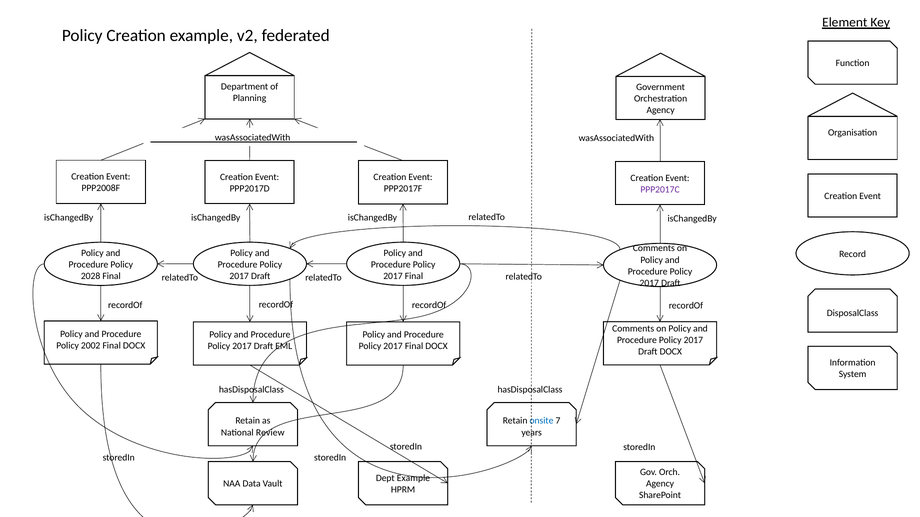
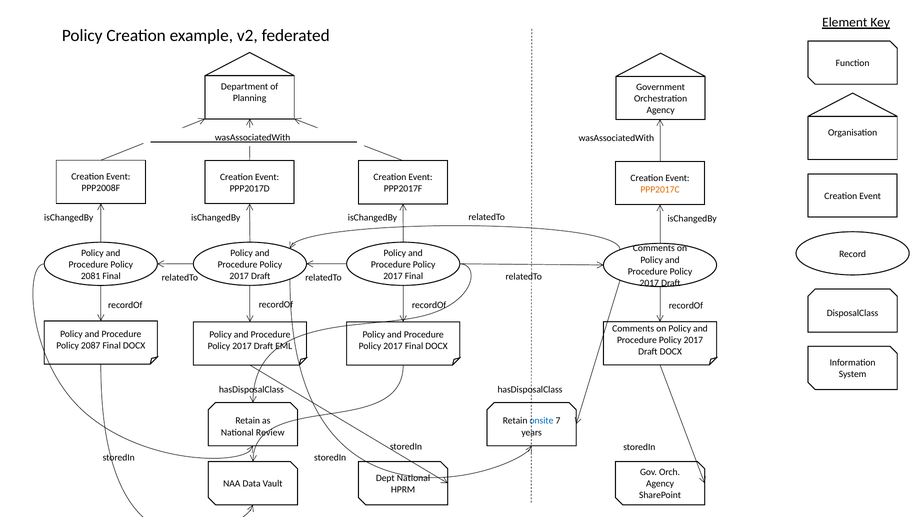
PPP2017C colour: purple -> orange
2028: 2028 -> 2081
2002: 2002 -> 2087
Dept Example: Example -> National
